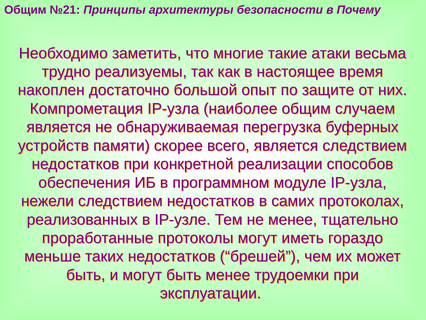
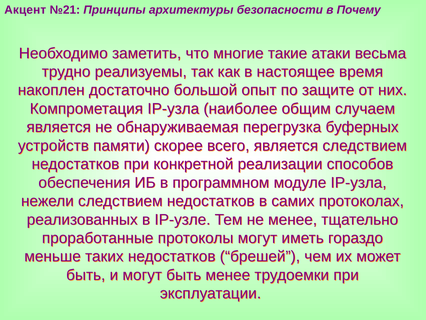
Общим at (25, 10): Общим -> Акцент
